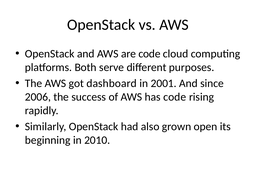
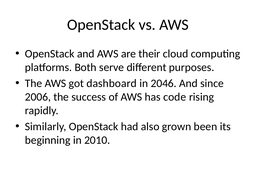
are code: code -> their
2001: 2001 -> 2046
open: open -> been
